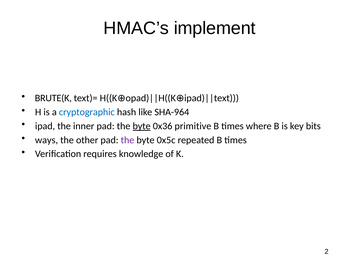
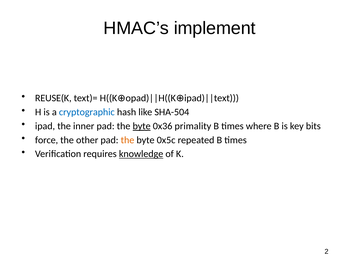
BRUTE(K: BRUTE(K -> REUSE(K
SHA-964: SHA-964 -> SHA-504
primitive: primitive -> primality
ways: ways -> force
the at (128, 140) colour: purple -> orange
knowledge underline: none -> present
